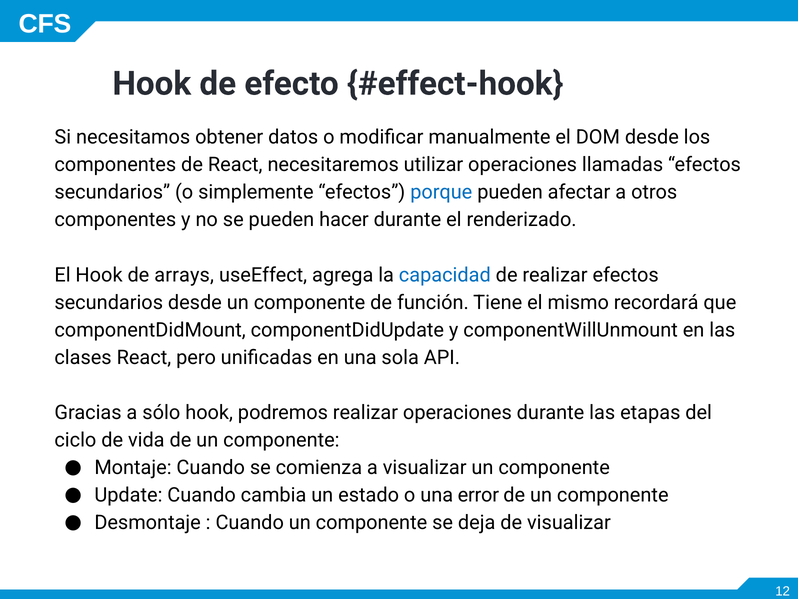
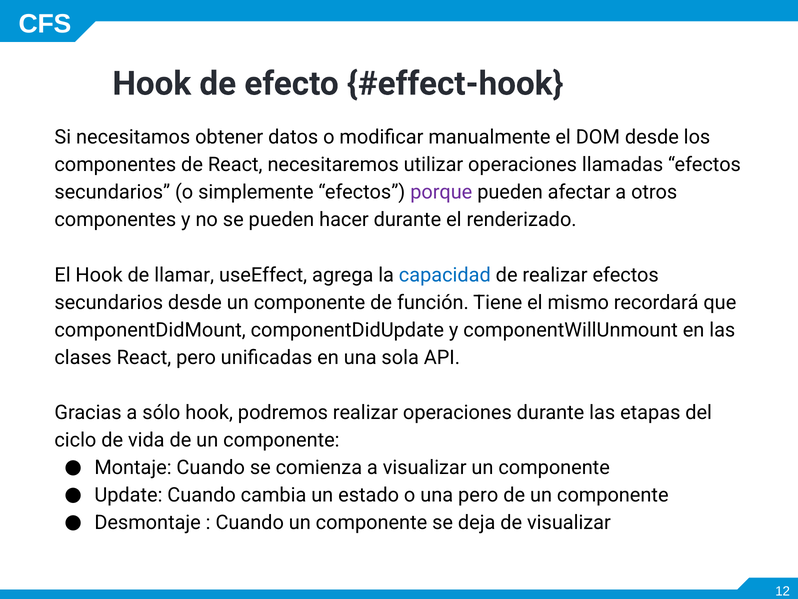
porque colour: blue -> purple
arrays: arrays -> llamar
una error: error -> pero
